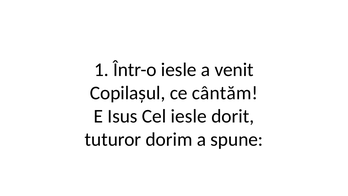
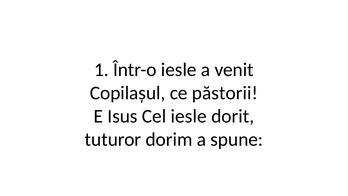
cântăm: cântăm -> păstorii
